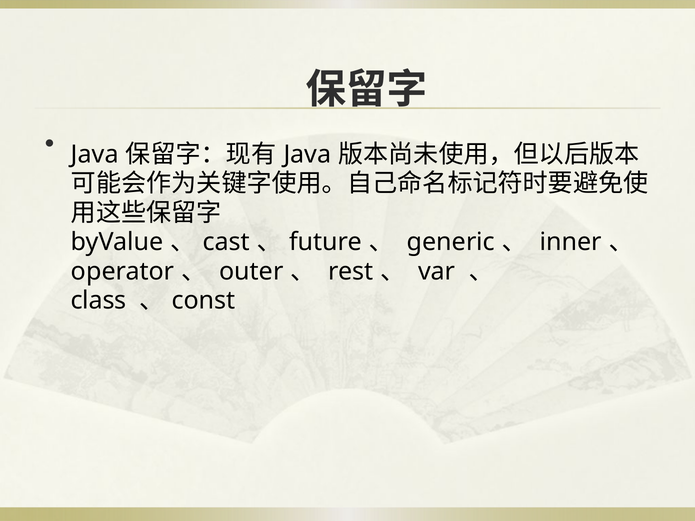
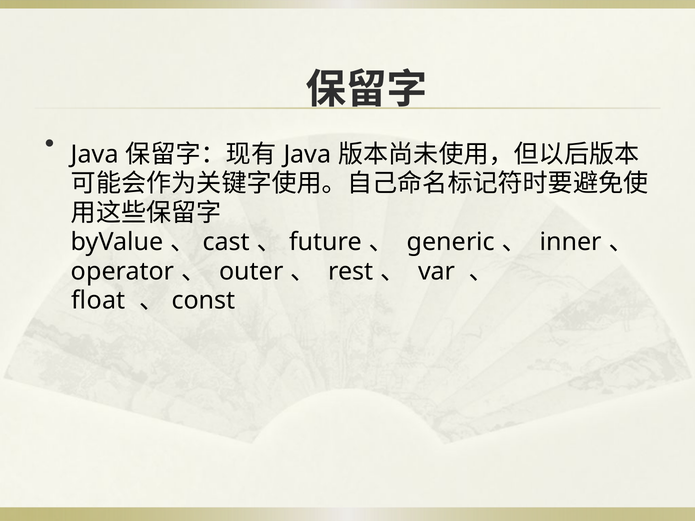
class: class -> float
